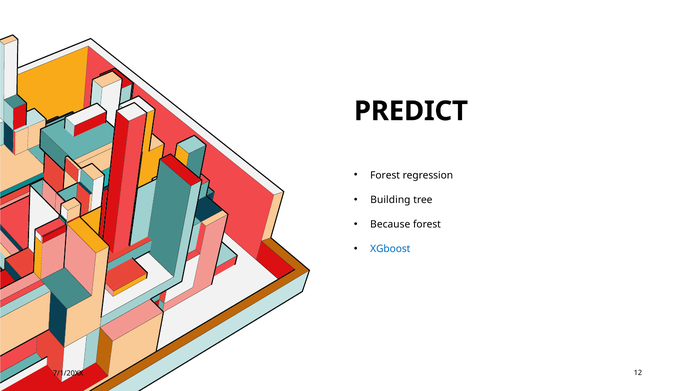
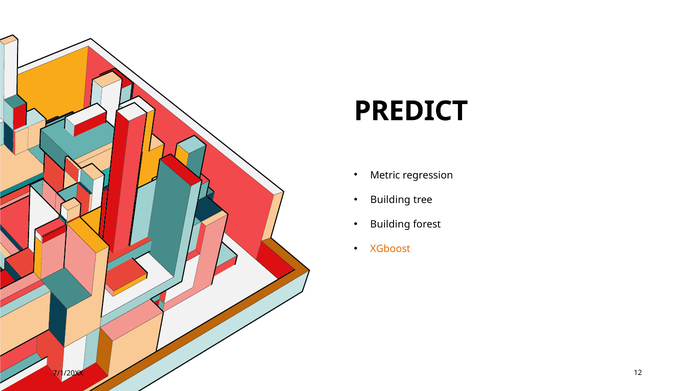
Forest at (385, 175): Forest -> Metric
Because at (390, 224): Because -> Building
XGboost colour: blue -> orange
